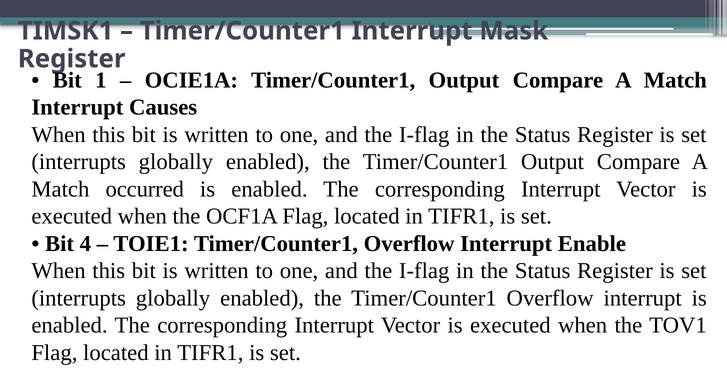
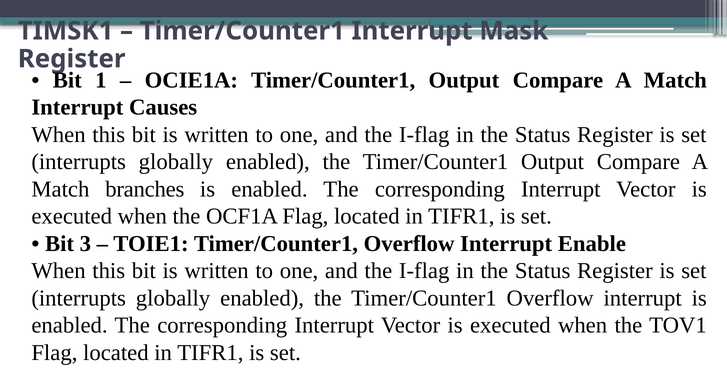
occurred: occurred -> branches
4: 4 -> 3
